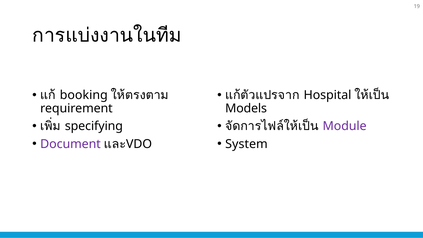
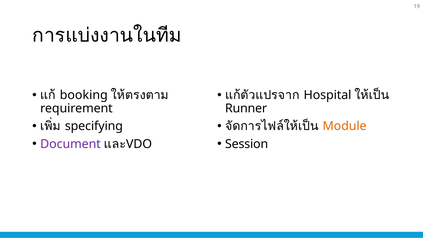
Models: Models -> Runner
Module colour: purple -> orange
System: System -> Session
